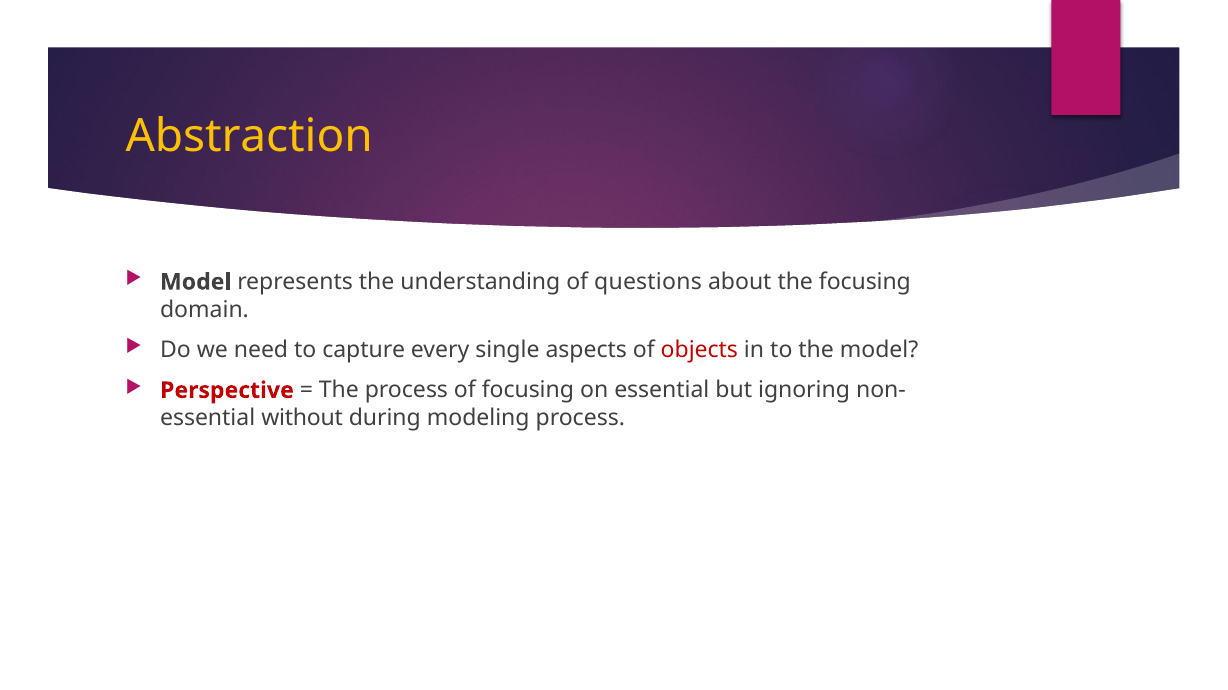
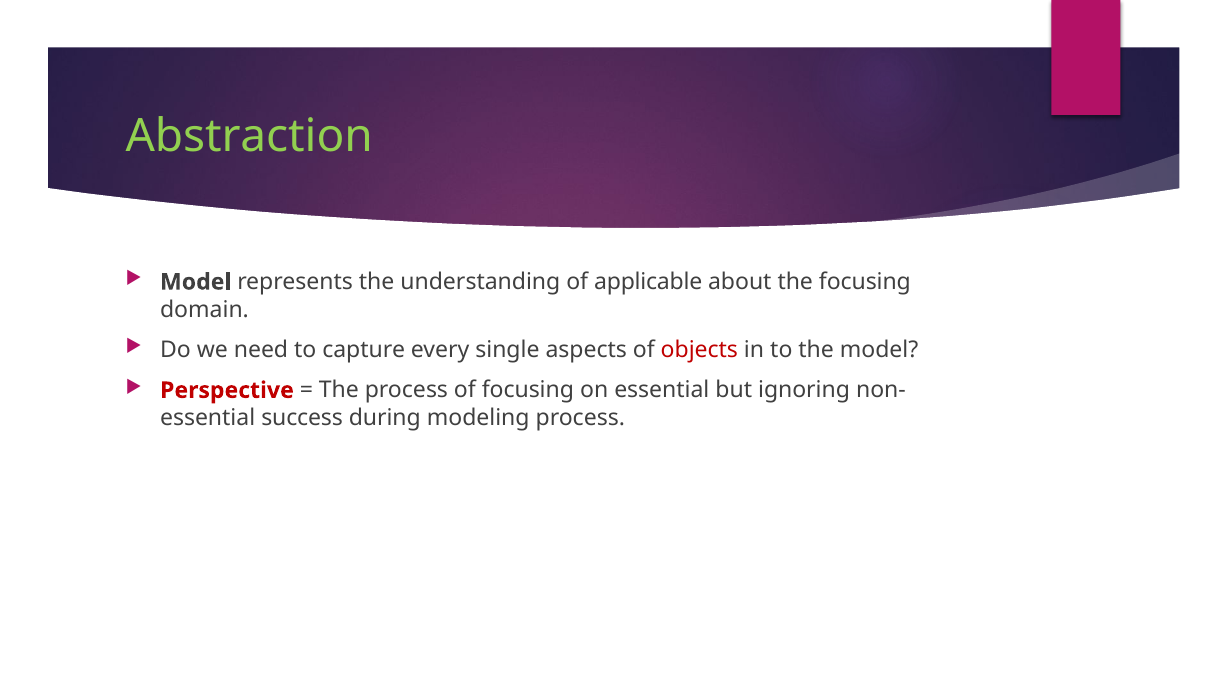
Abstraction colour: yellow -> light green
questions: questions -> applicable
without: without -> success
